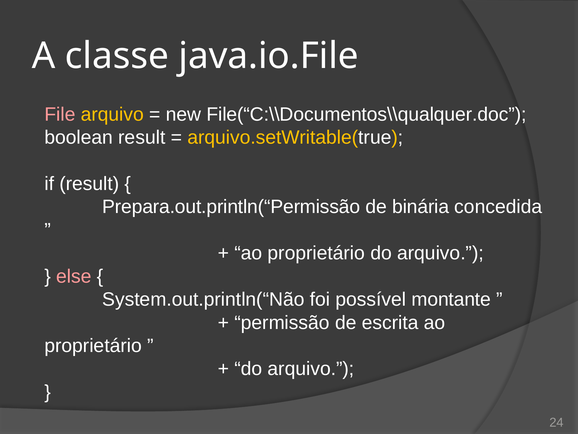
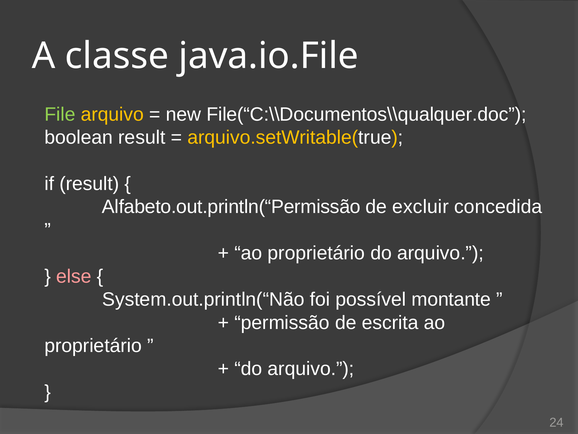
File colour: pink -> light green
Prepara.out.println(“Permissão: Prepara.out.println(“Permissão -> Alfabeto.out.println(“Permissão
binária: binária -> excluir
